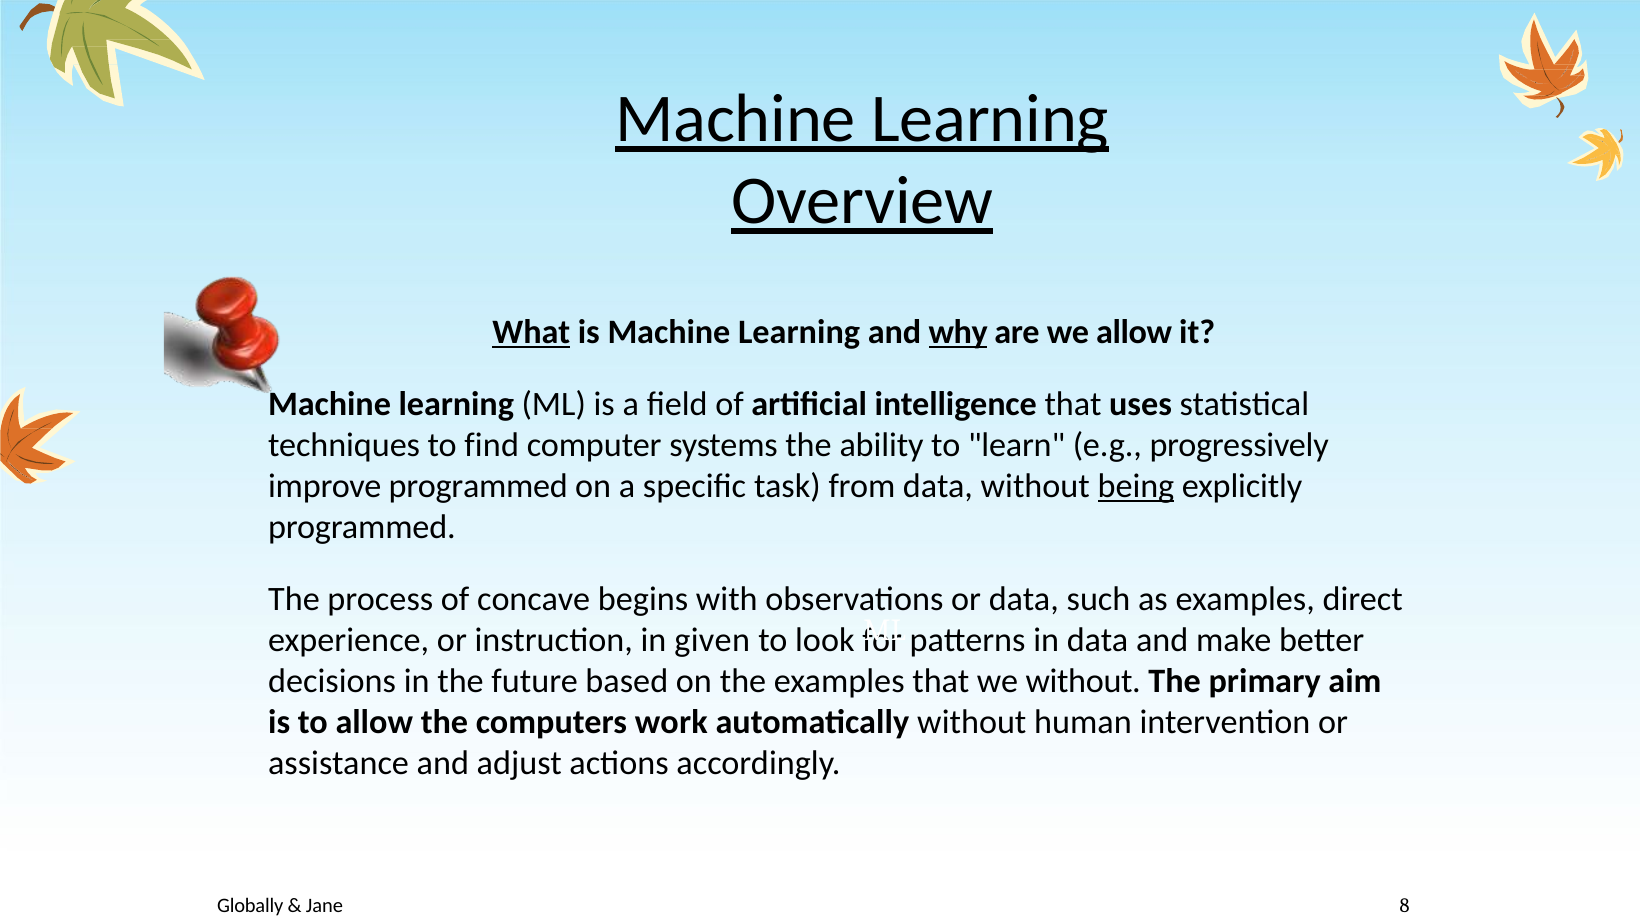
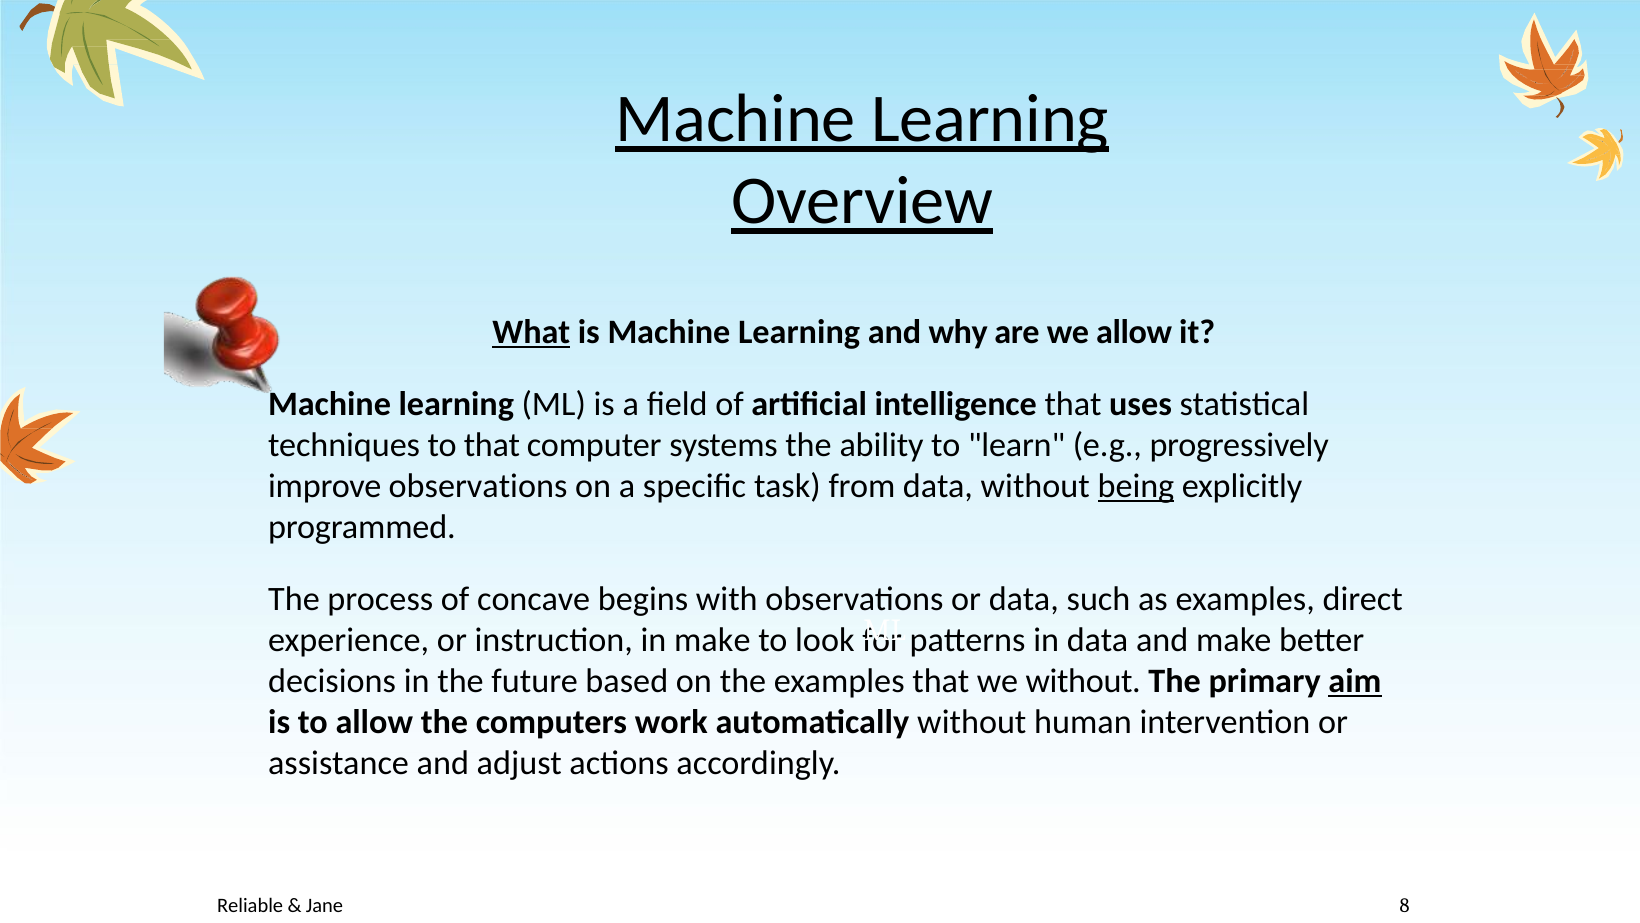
why underline: present -> none
to find: find -> that
improve programmed: programmed -> observations
in given: given -> make
aim underline: none -> present
Globally: Globally -> Reliable
